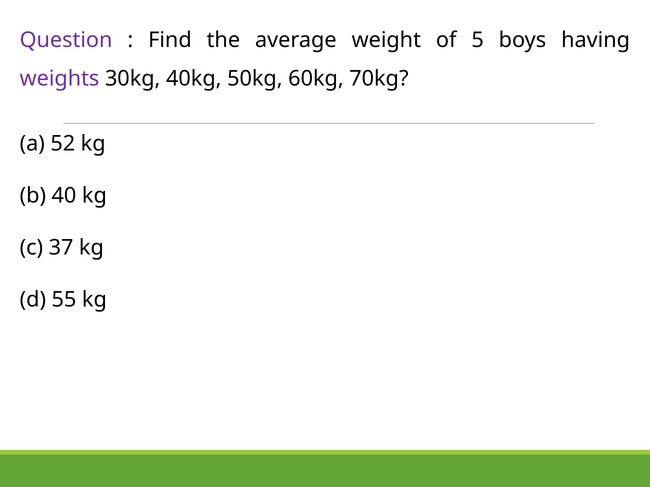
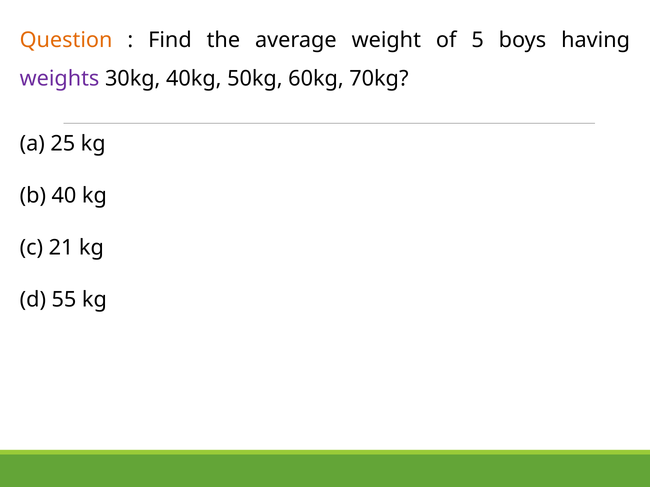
Question colour: purple -> orange
52: 52 -> 25
37: 37 -> 21
